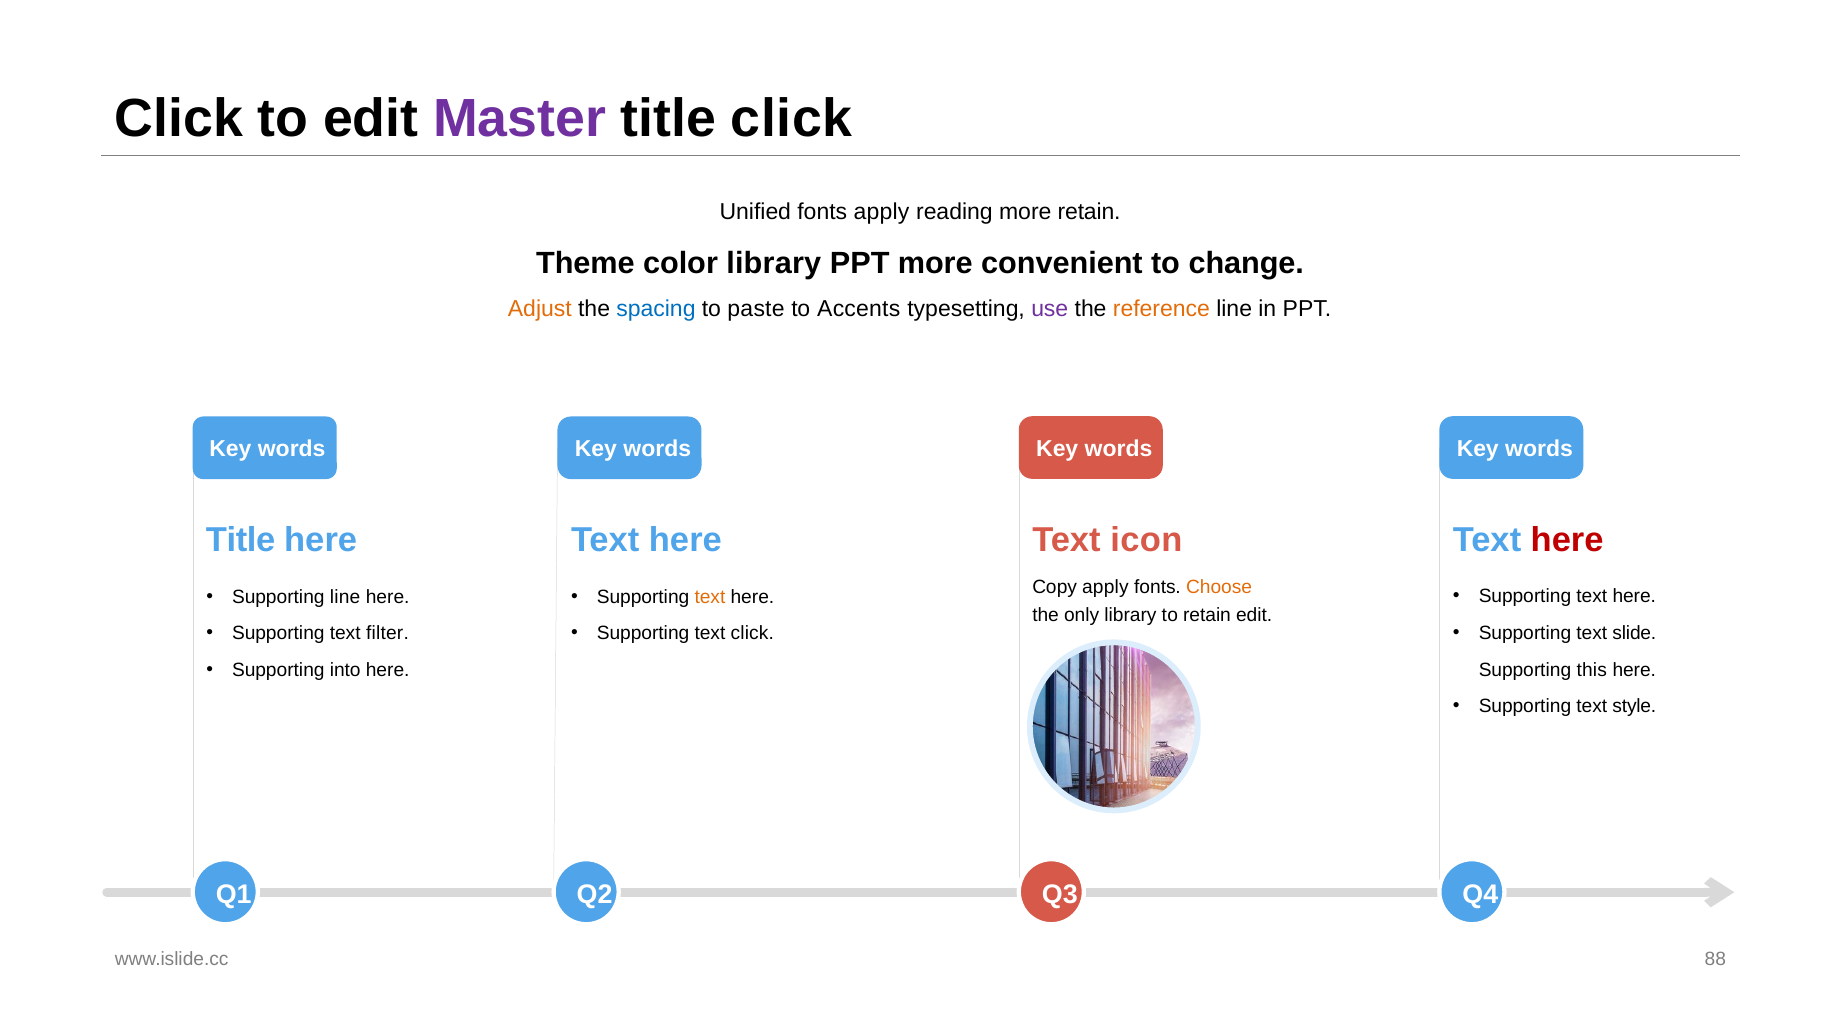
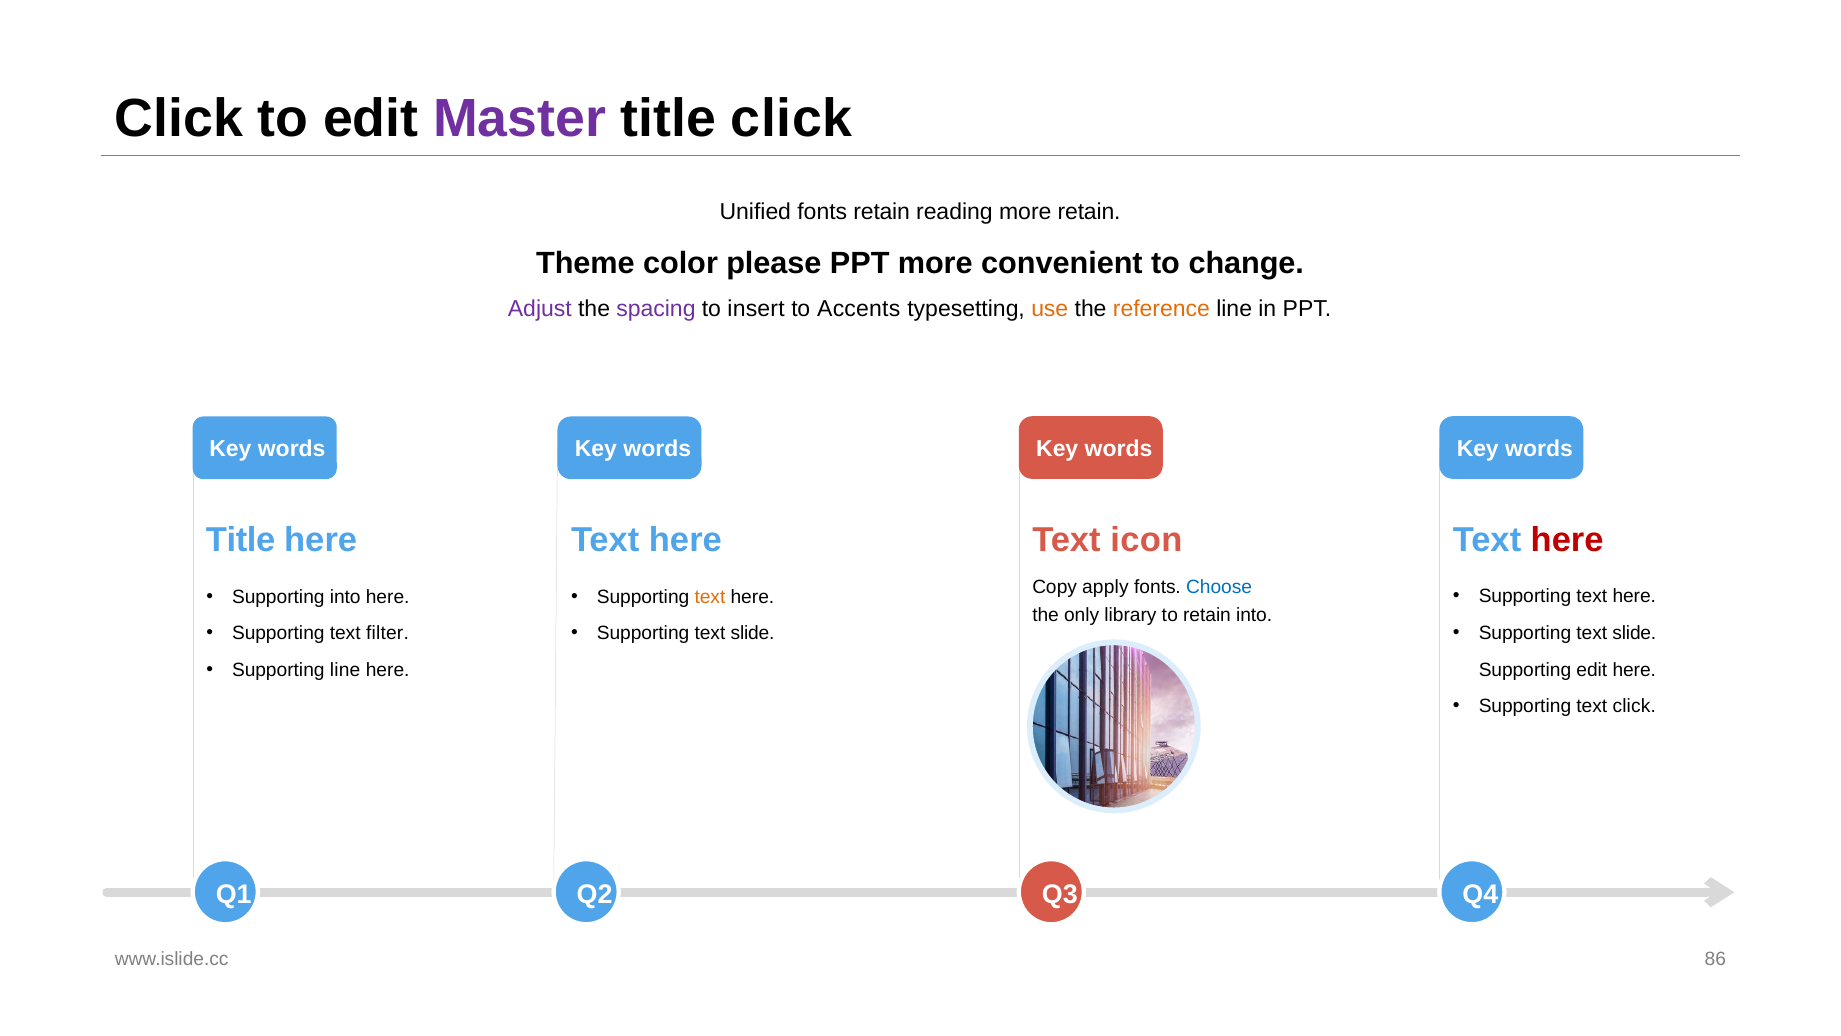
fonts apply: apply -> retain
color library: library -> please
Adjust colour: orange -> purple
spacing colour: blue -> purple
paste: paste -> insert
use colour: purple -> orange
Choose colour: orange -> blue
Supporting line: line -> into
retain edit: edit -> into
click at (752, 633): click -> slide
Supporting into: into -> line
Supporting this: this -> edit
text style: style -> click
88: 88 -> 86
